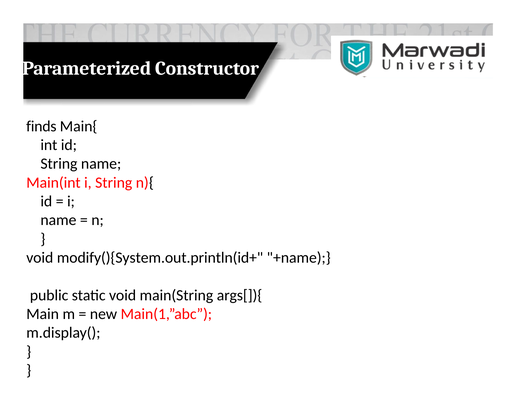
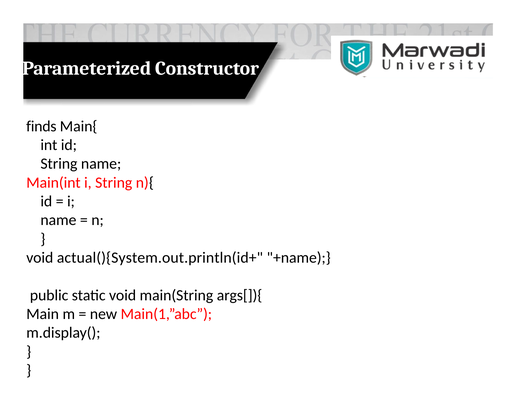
modify(){System.out.println(id+: modify(){System.out.println(id+ -> actual(){System.out.println(id+
